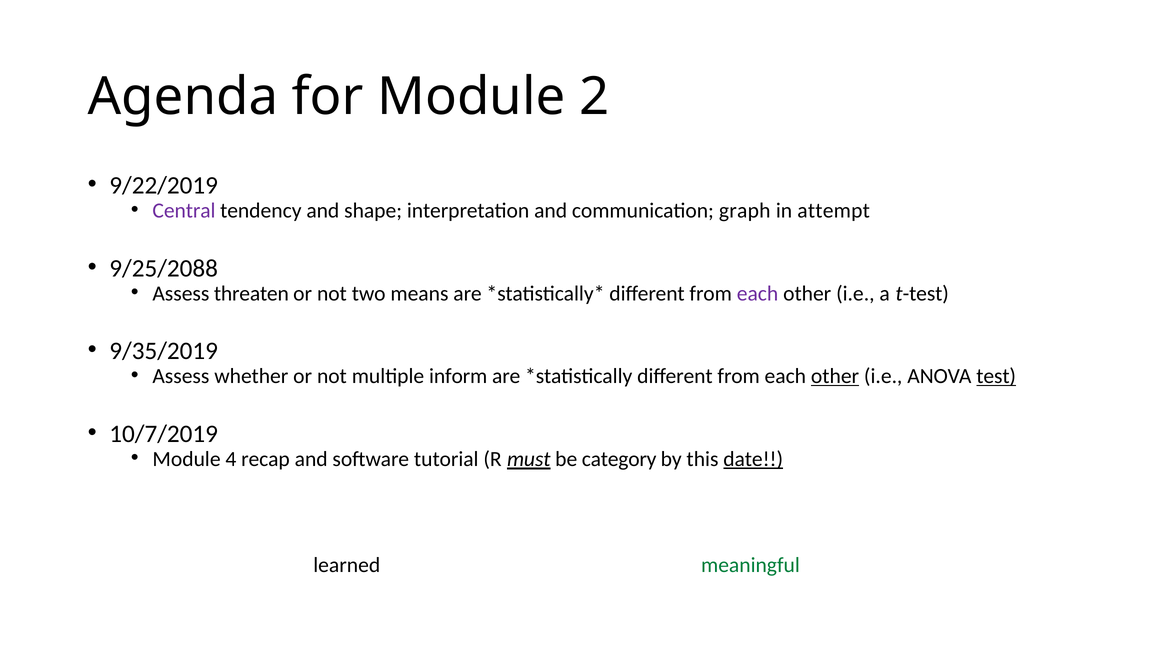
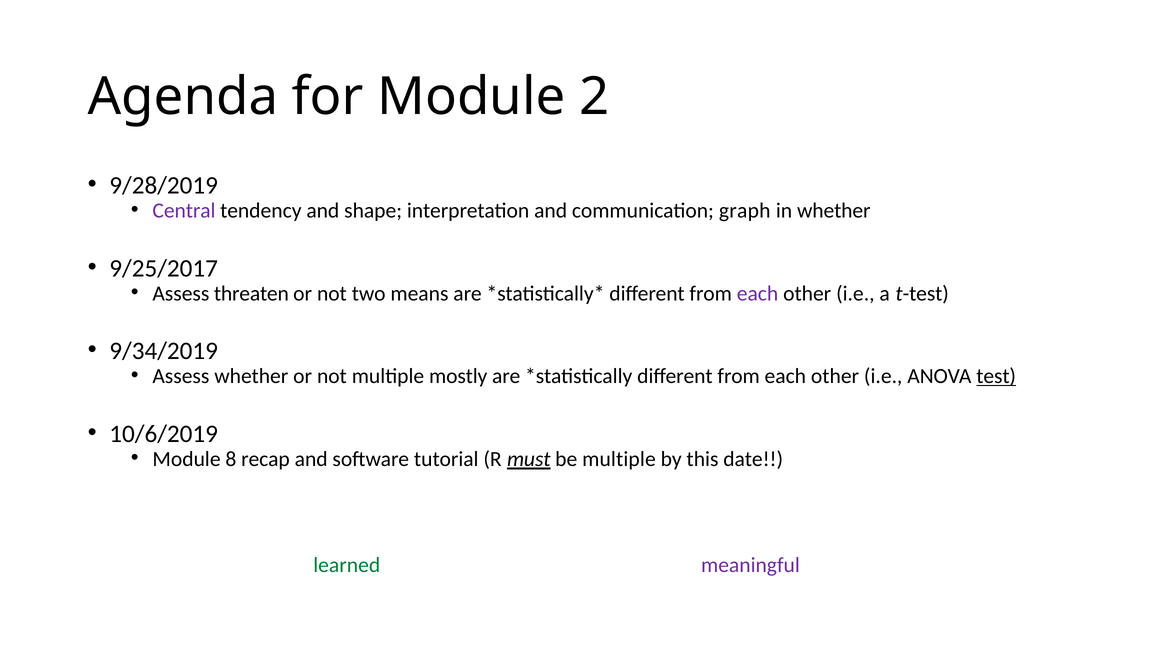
9/22/2019: 9/22/2019 -> 9/28/2019
in attempt: attempt -> whether
9/25/2088: 9/25/2088 -> 9/25/2017
9/35/2019: 9/35/2019 -> 9/34/2019
inform: inform -> mostly
other at (835, 377) underline: present -> none
10/7/2019 at (164, 434): 10/7/2019 -> 10/6/2019
4: 4 -> 8
be category: category -> multiple
date underline: present -> none
learned colour: black -> green
meaningful colour: green -> purple
